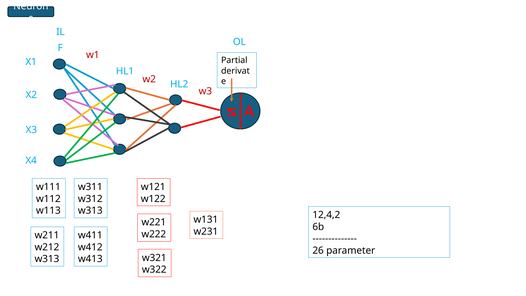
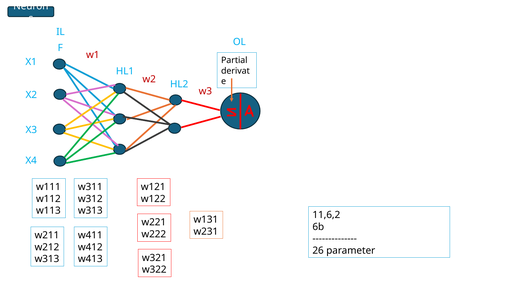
12,4,2: 12,4,2 -> 11,6,2
